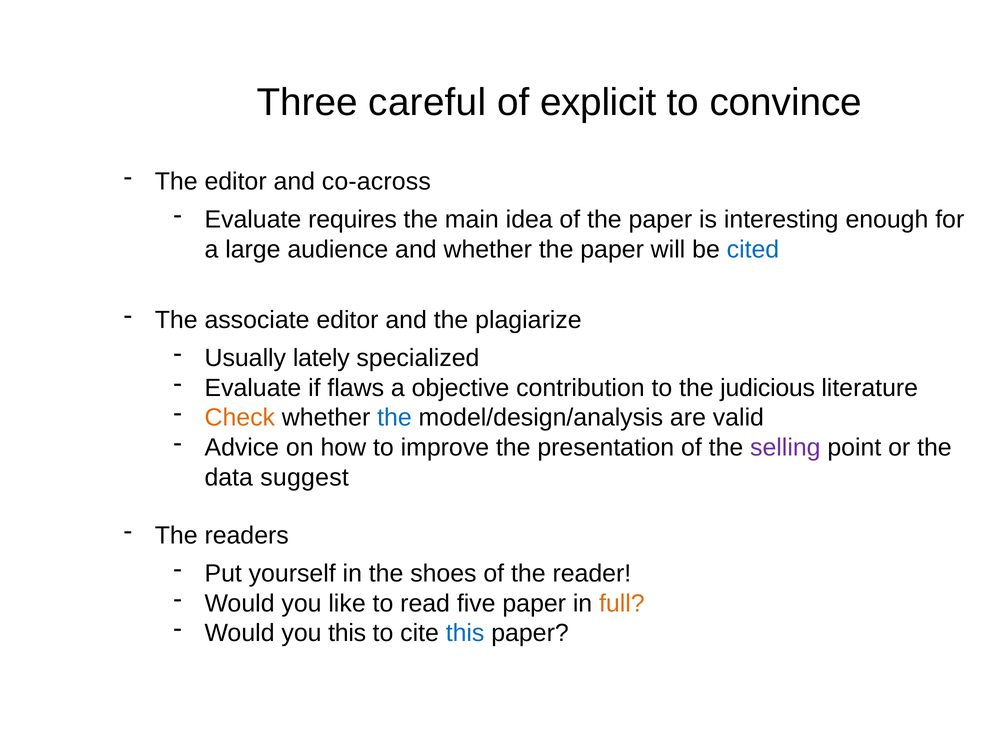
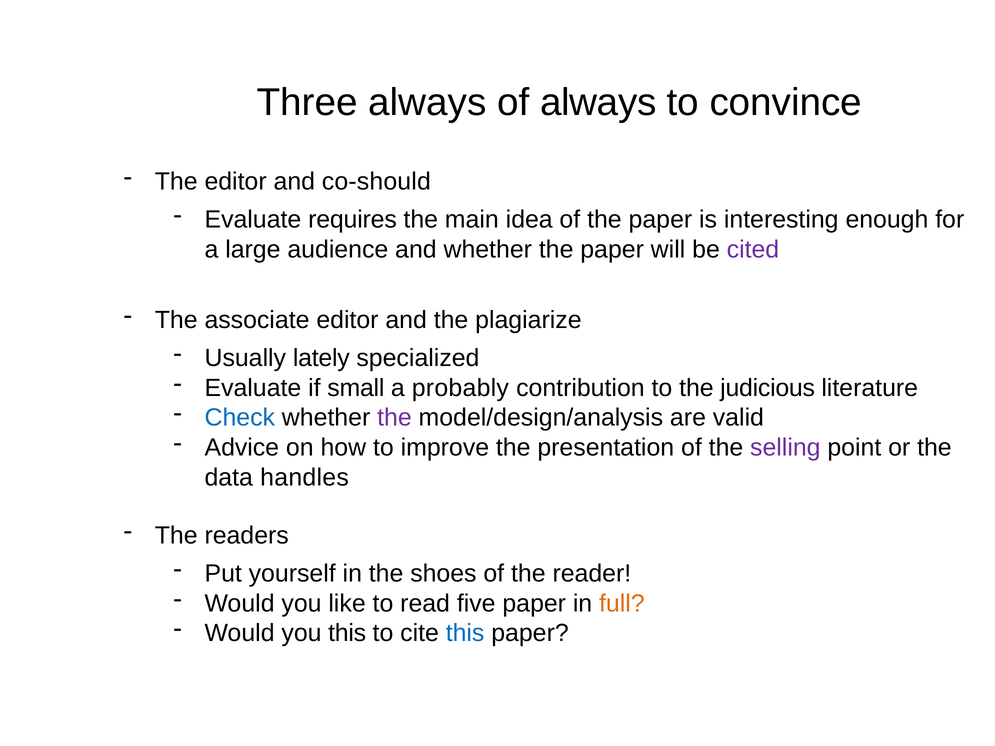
Three careful: careful -> always
of explicit: explicit -> always
co-across: co-across -> co-should
cited colour: blue -> purple
flaws: flaws -> small
objective: objective -> probably
Check colour: orange -> blue
the at (394, 418) colour: blue -> purple
suggest: suggest -> handles
